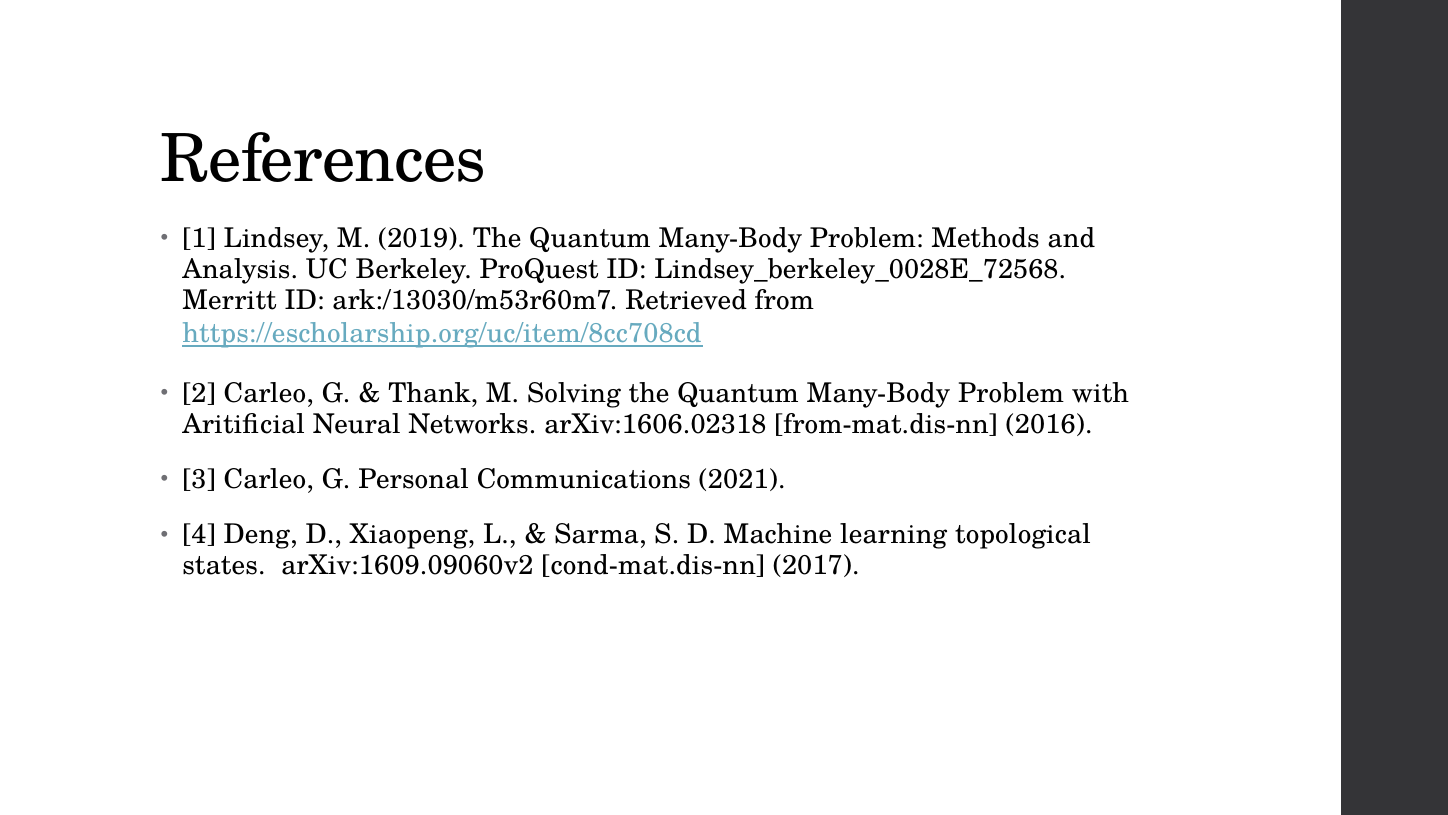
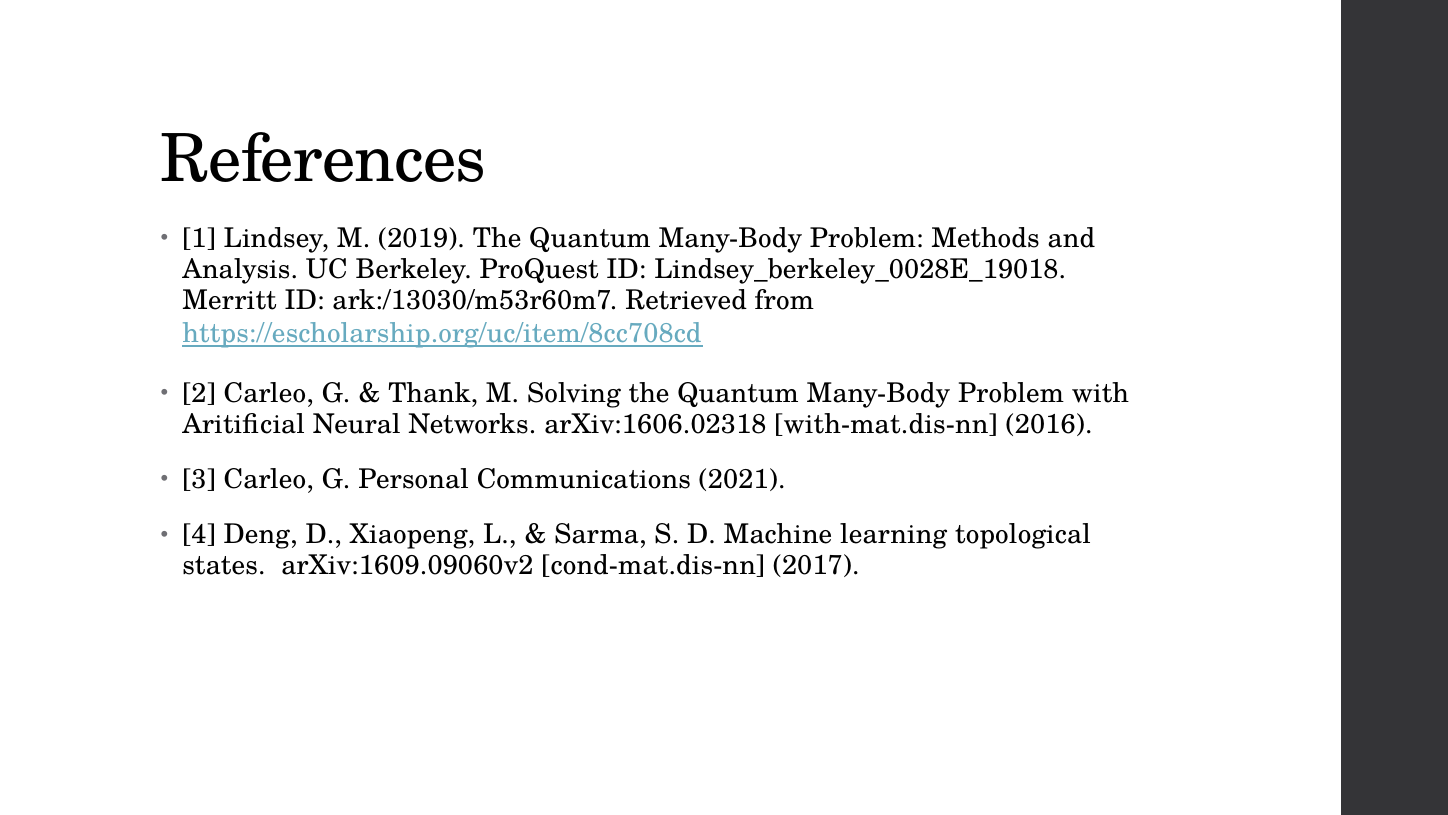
Lindsey_berkeley_0028E_72568: Lindsey_berkeley_0028E_72568 -> Lindsey_berkeley_0028E_19018
from-mat.dis-nn: from-mat.dis-nn -> with-mat.dis-nn
